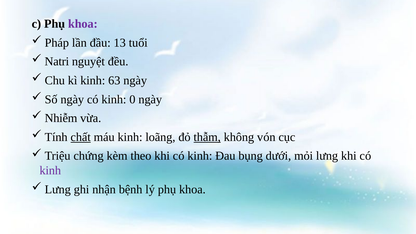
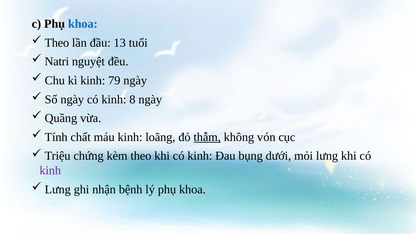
khoa at (83, 24) colour: purple -> blue
Pháp at (57, 43): Pháp -> Theo
63: 63 -> 79
0: 0 -> 8
Nhiễm: Nhiễm -> Quầng
chất underline: present -> none
